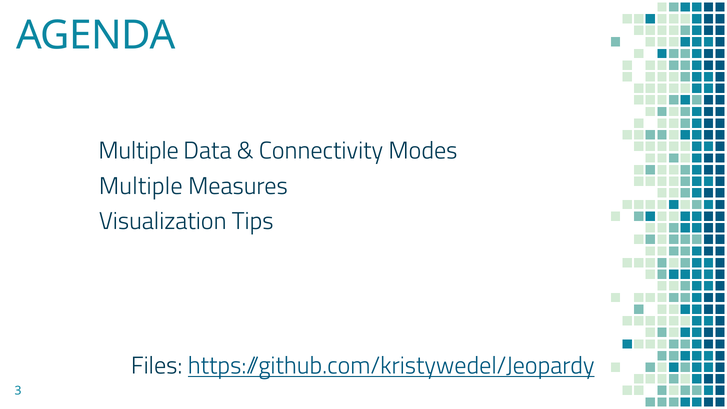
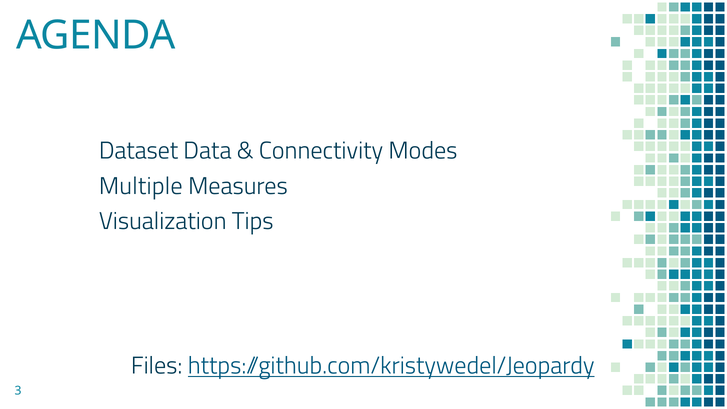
Multiple at (139, 151): Multiple -> Dataset
